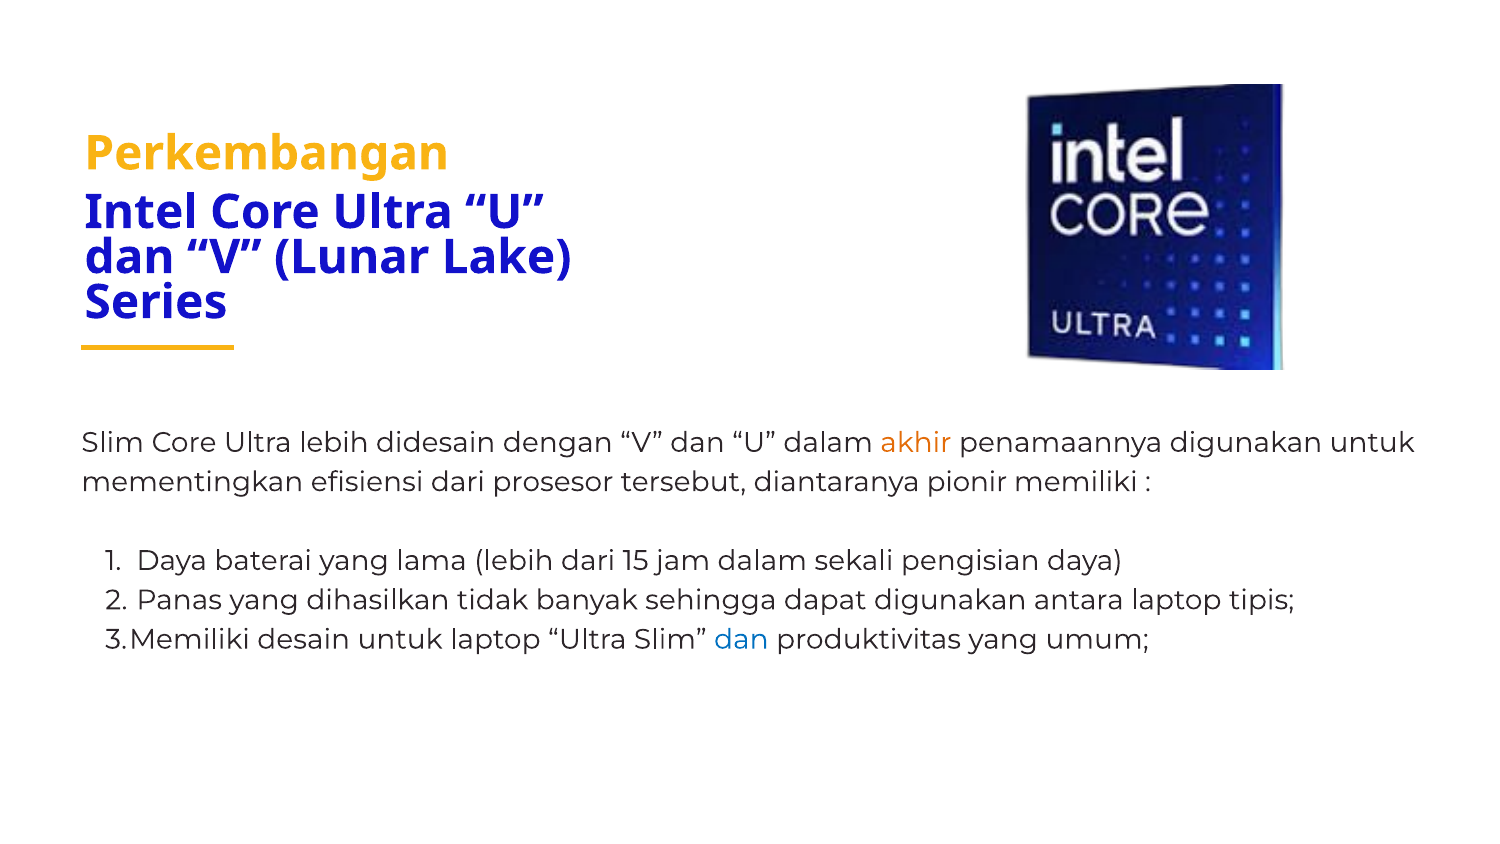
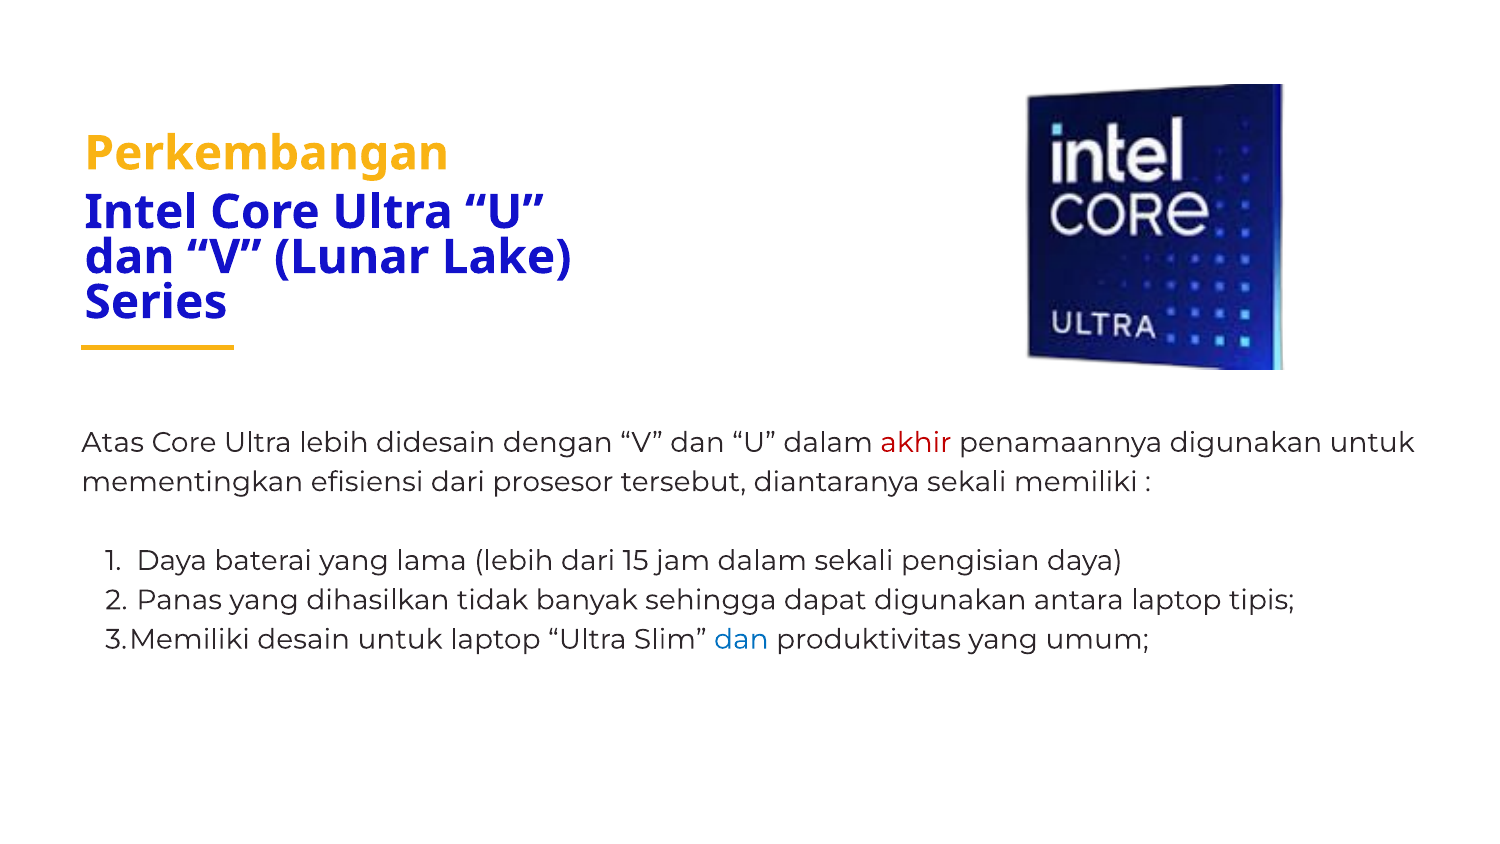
Slim at (113, 442): Slim -> Atas
akhir colour: orange -> red
diantaranya pionir: pionir -> sekali
